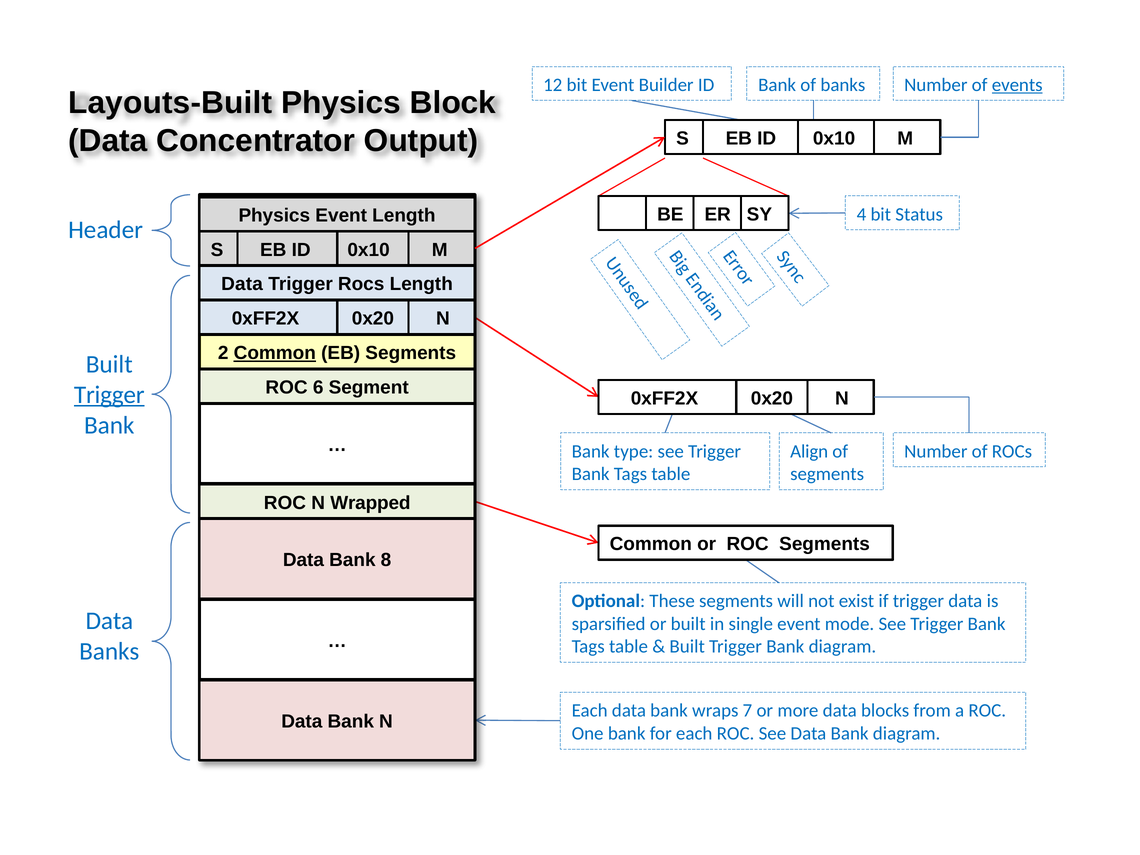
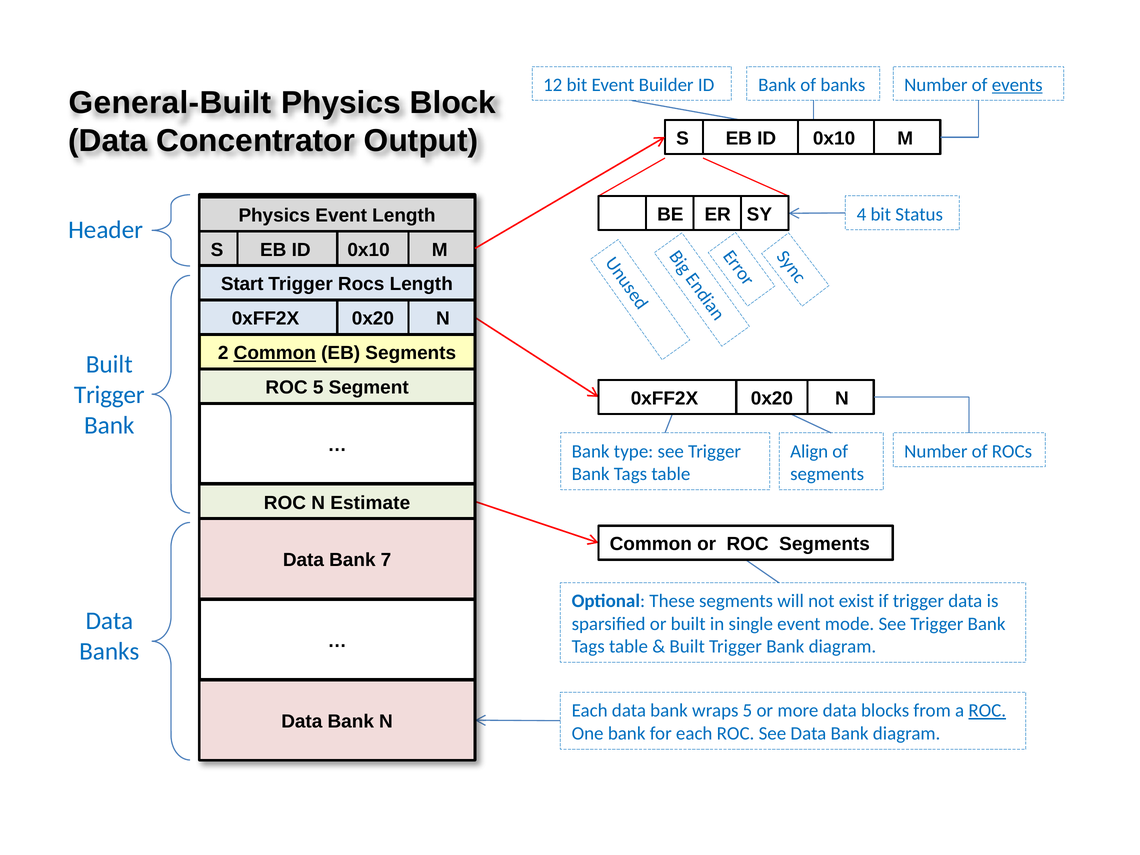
Layouts-Built: Layouts-Built -> General-Built
Data at (242, 284): Data -> Start
ROC 6: 6 -> 5
Trigger at (109, 395) underline: present -> none
Wrapped: Wrapped -> Estimate
8: 8 -> 7
wraps 7: 7 -> 5
ROC at (987, 711) underline: none -> present
